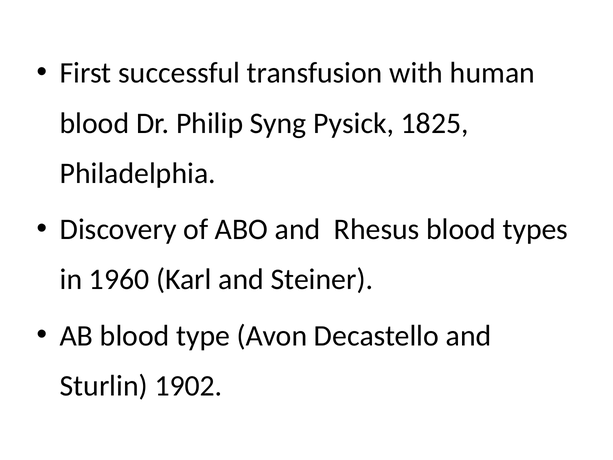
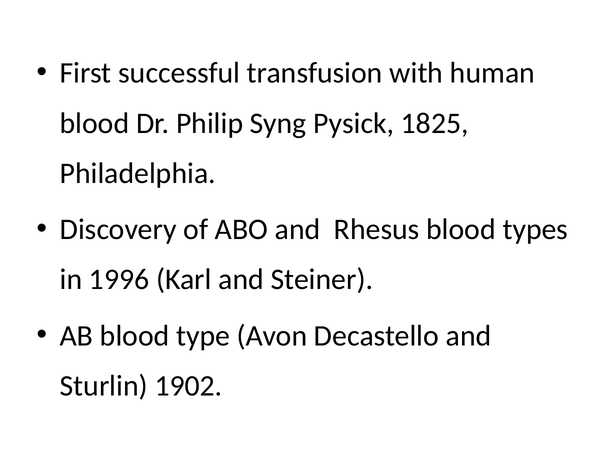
1960: 1960 -> 1996
